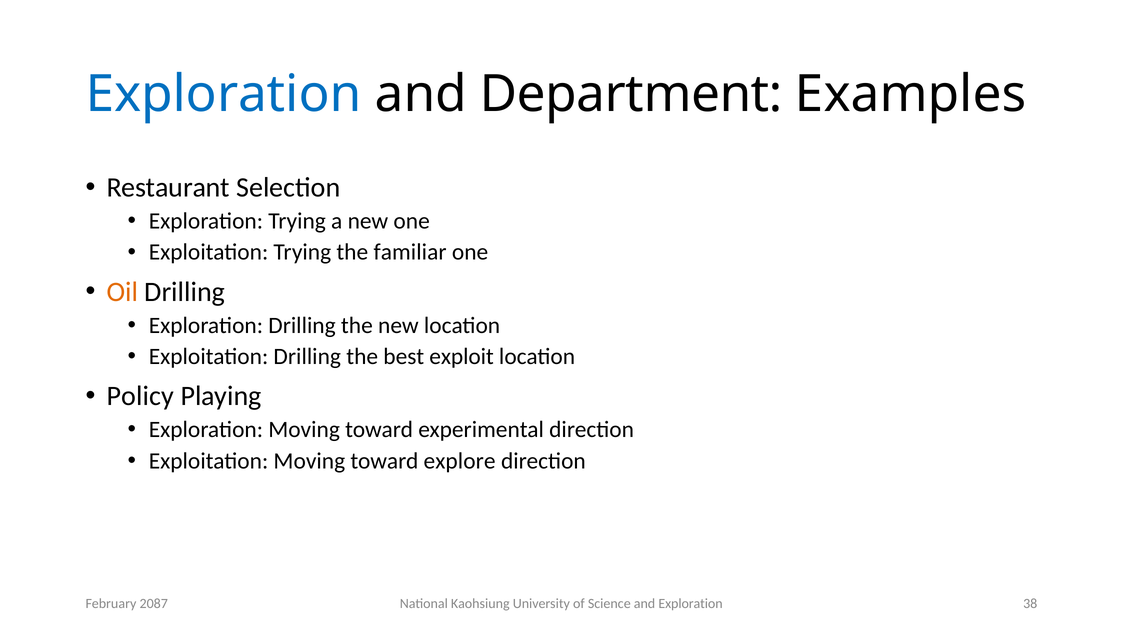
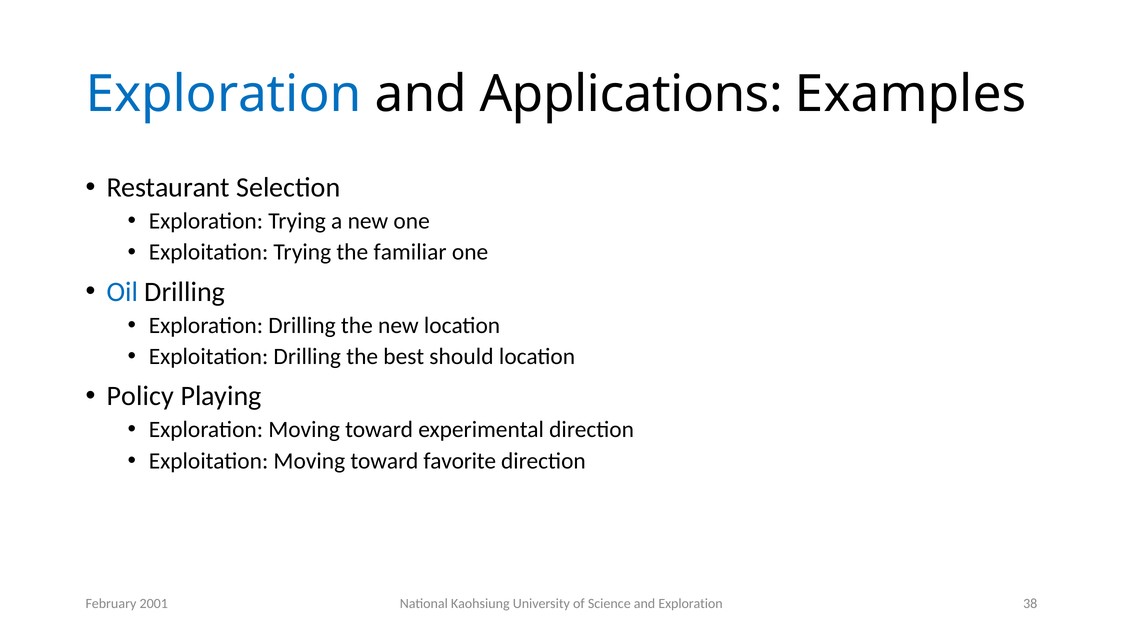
Department: Department -> Applications
Oil colour: orange -> blue
exploit: exploit -> should
explore: explore -> favorite
2087: 2087 -> 2001
